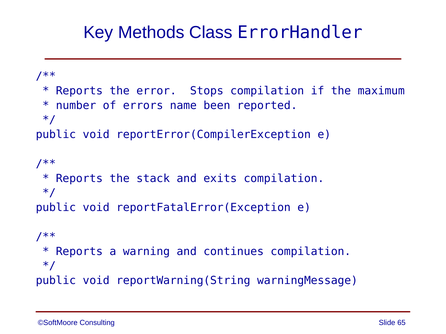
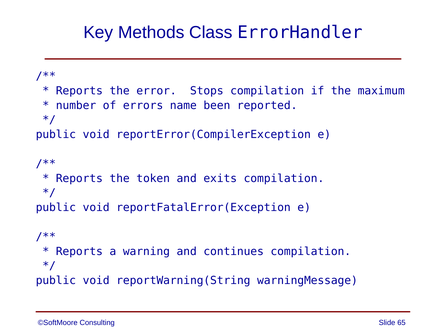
stack: stack -> token
